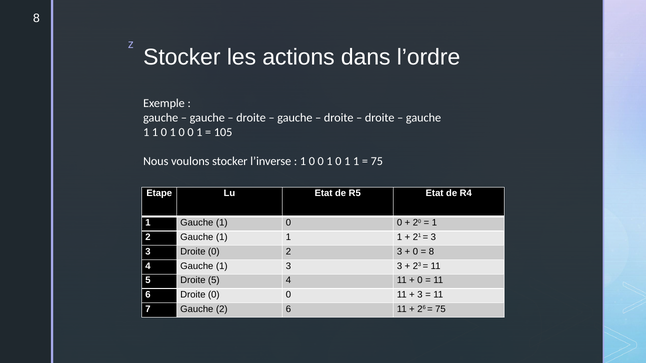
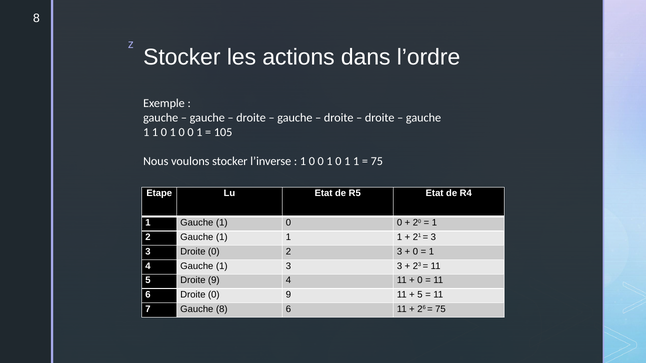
8 at (431, 252): 8 -> 1
Droite 5: 5 -> 9
Droite 0 0: 0 -> 9
3 at (420, 295): 3 -> 5
Gauche 2: 2 -> 8
